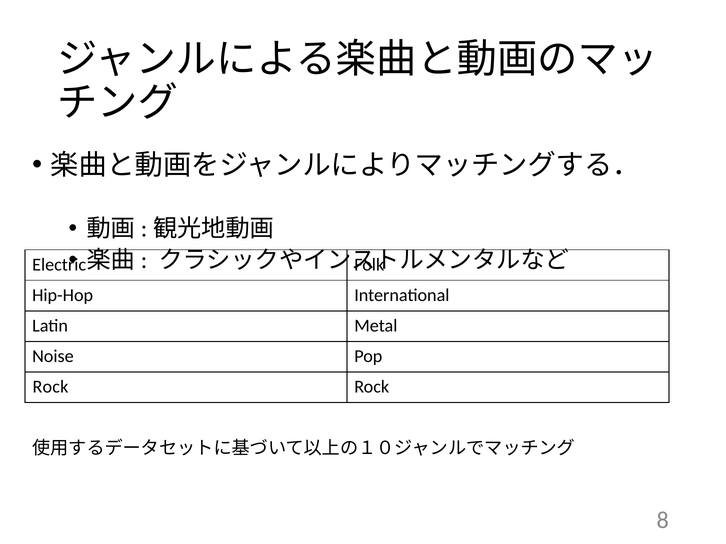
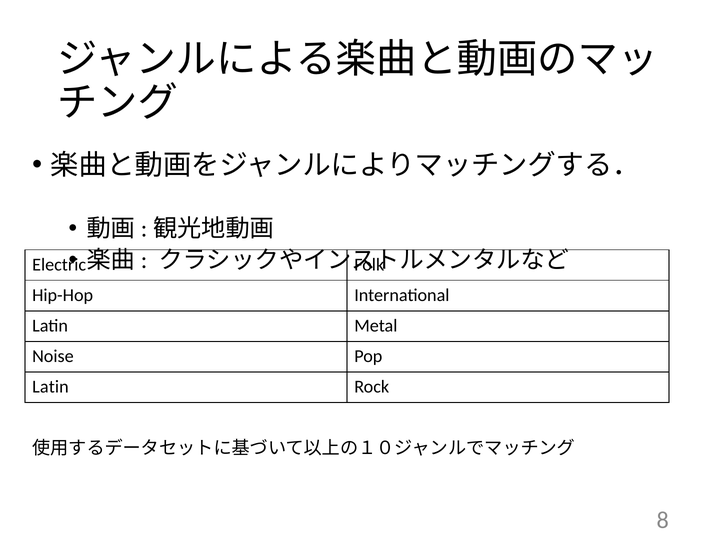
Rock at (50, 387): Rock -> Latin
